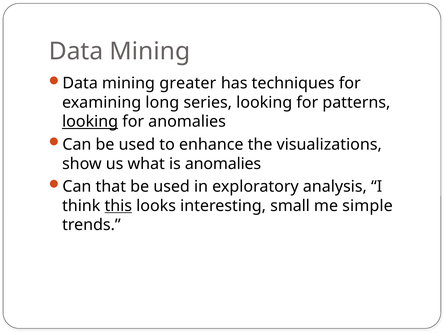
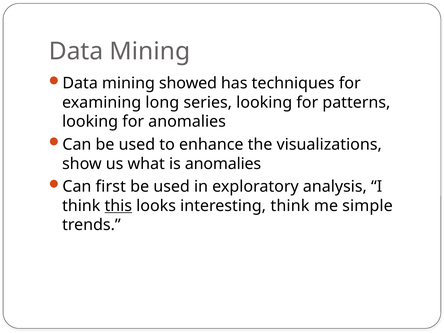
greater: greater -> showed
looking at (90, 122) underline: present -> none
that: that -> first
interesting small: small -> think
